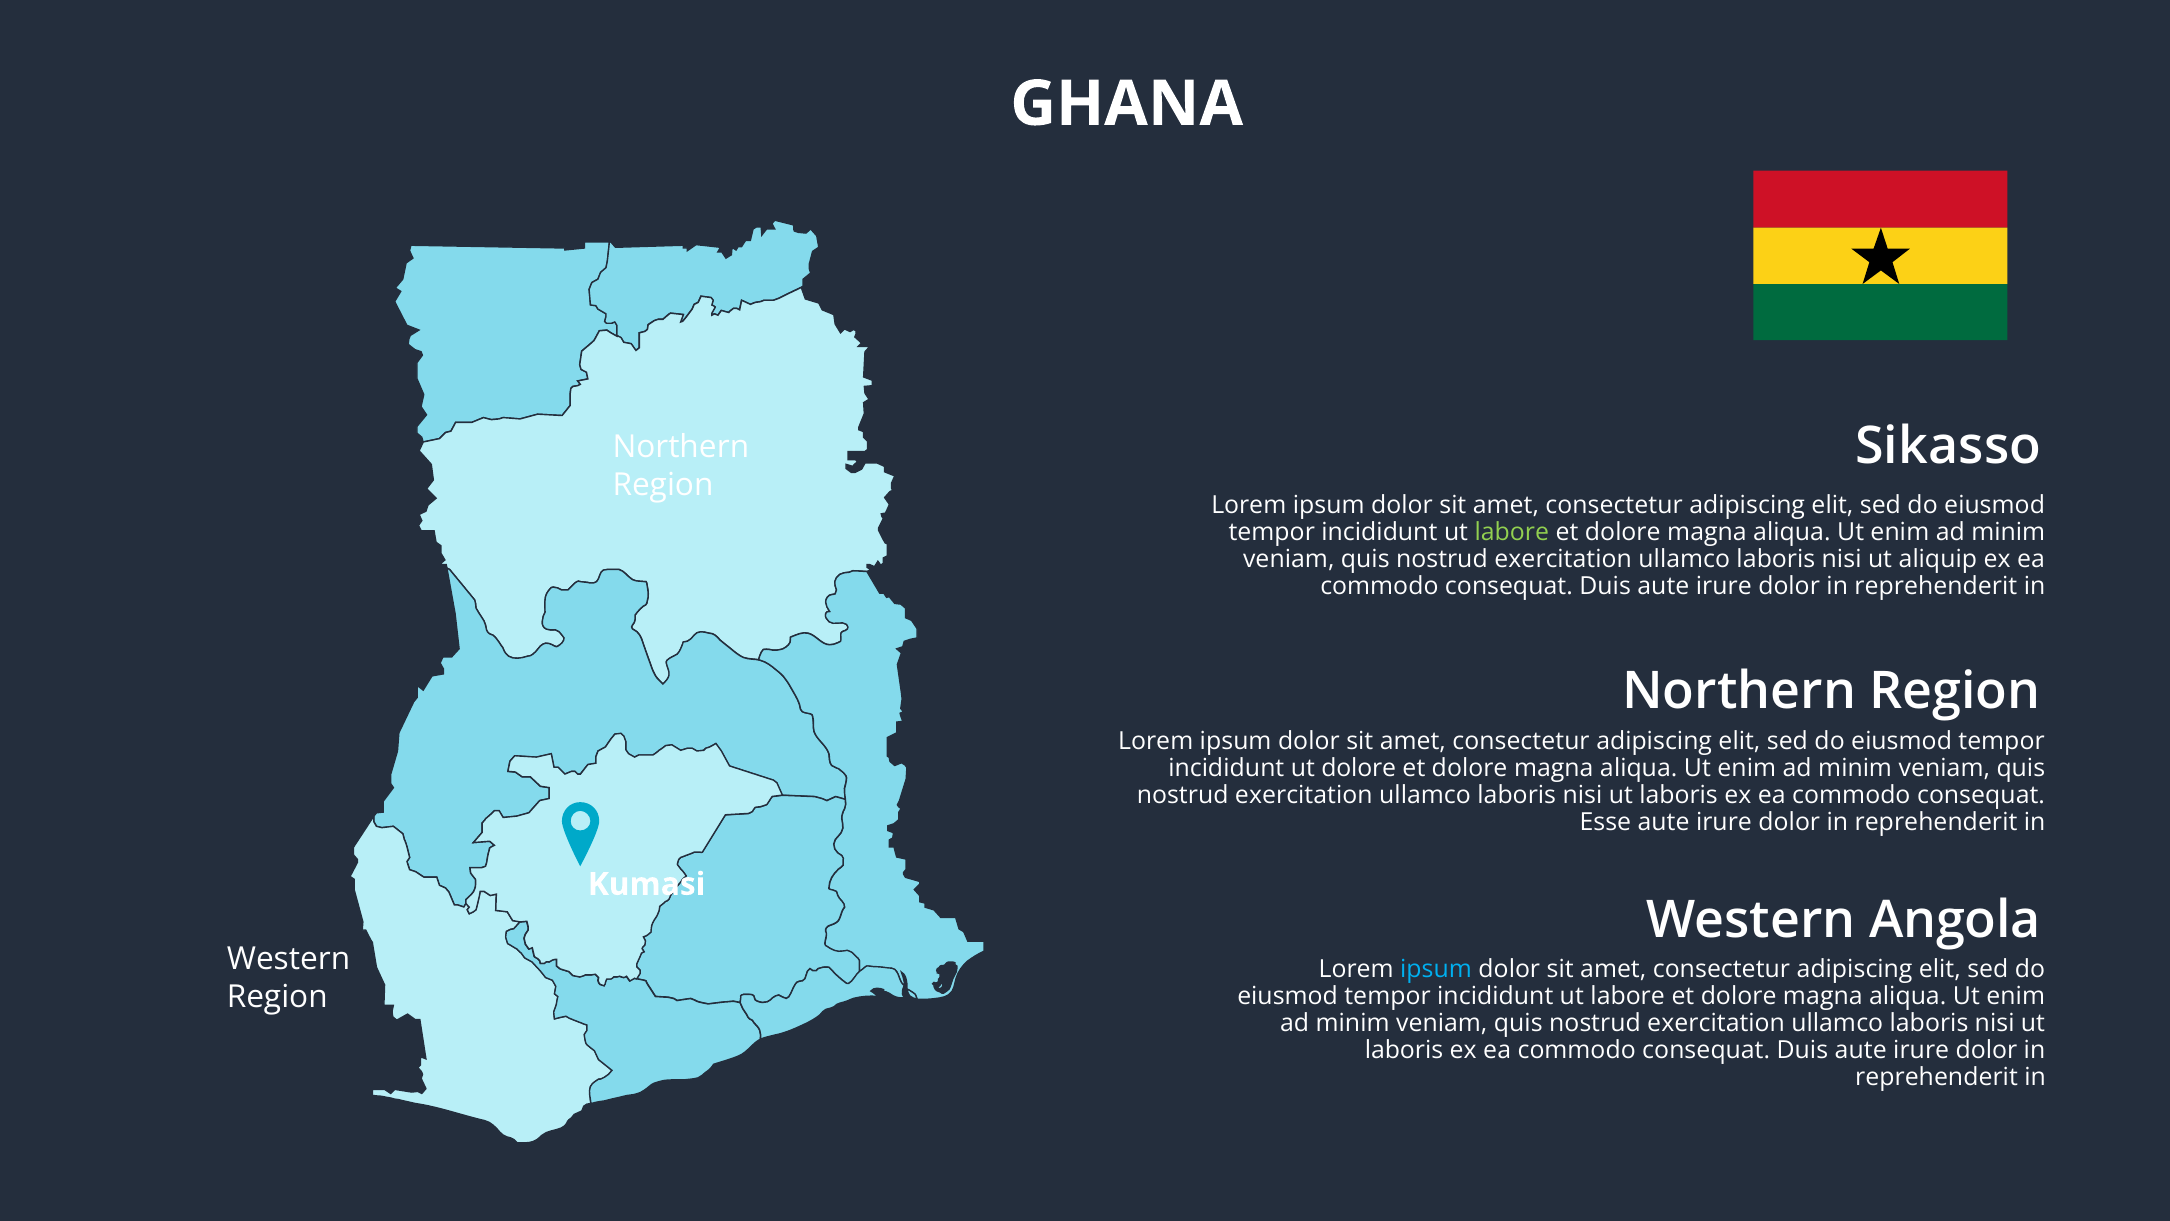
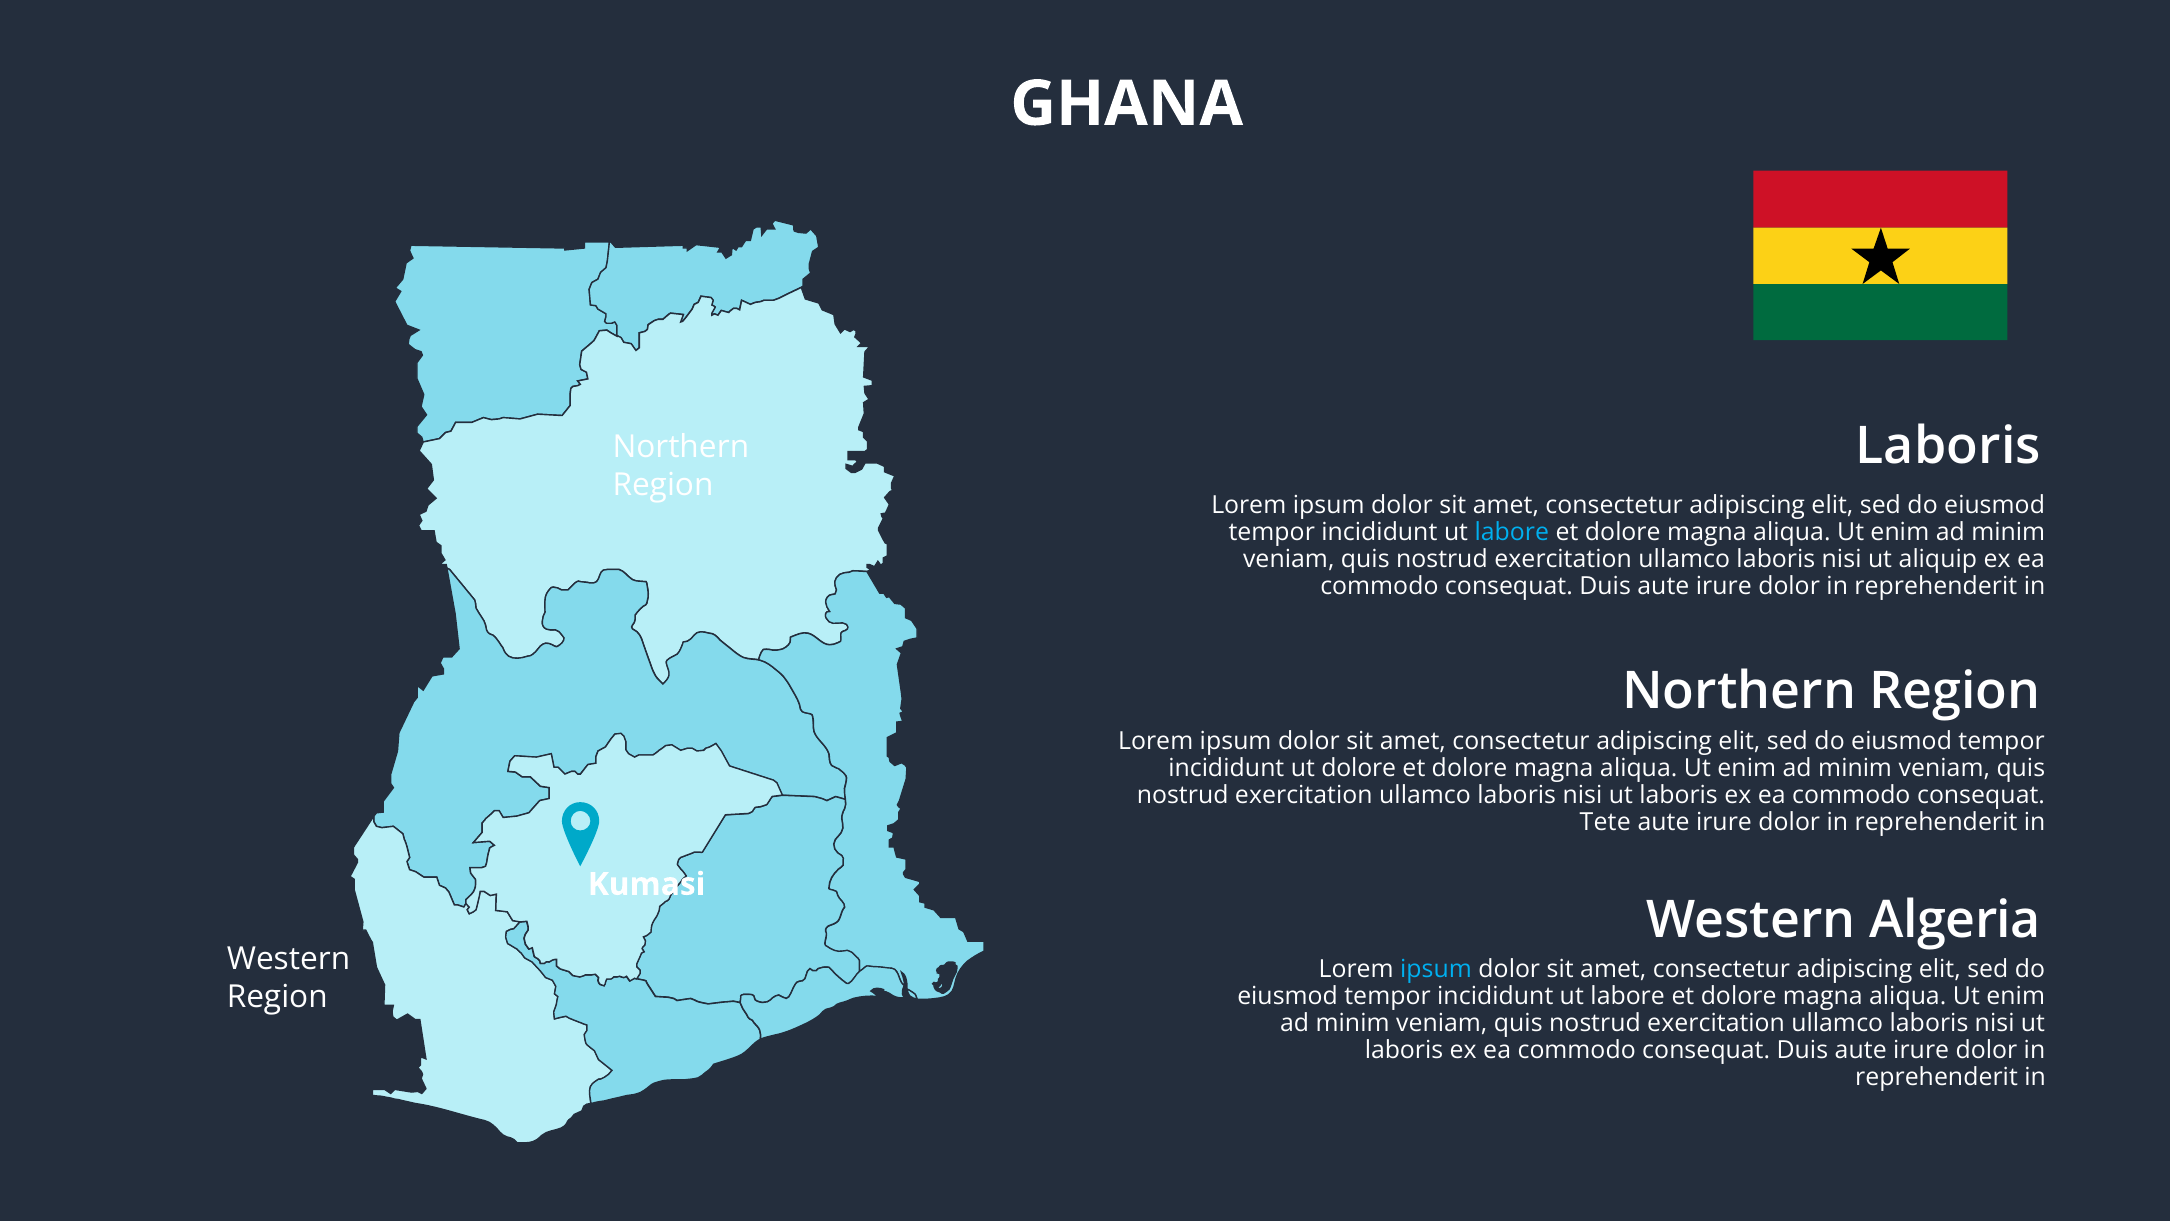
Sikasso at (1948, 446): Sikasso -> Laboris
labore at (1512, 532) colour: light green -> light blue
Esse: Esse -> Tete
Angola: Angola -> Algeria
